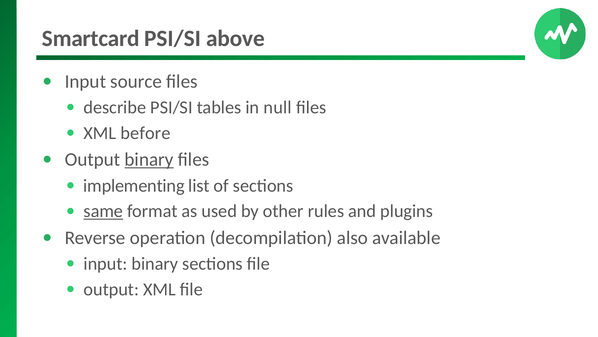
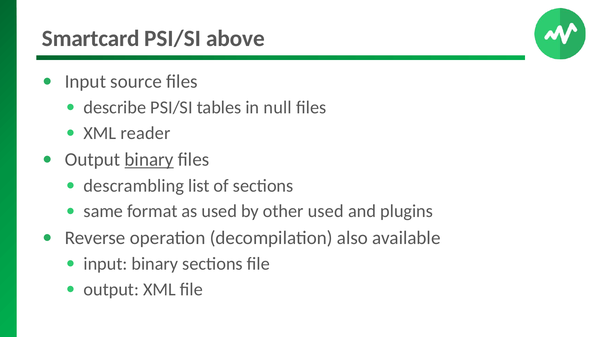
before: before -> reader
implementing: implementing -> descrambling
same underline: present -> none
other rules: rules -> used
